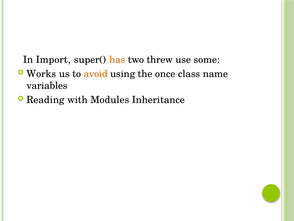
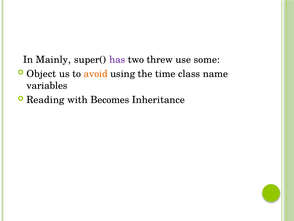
Import: Import -> Mainly
has colour: orange -> purple
Works: Works -> Object
once: once -> time
Modules: Modules -> Becomes
